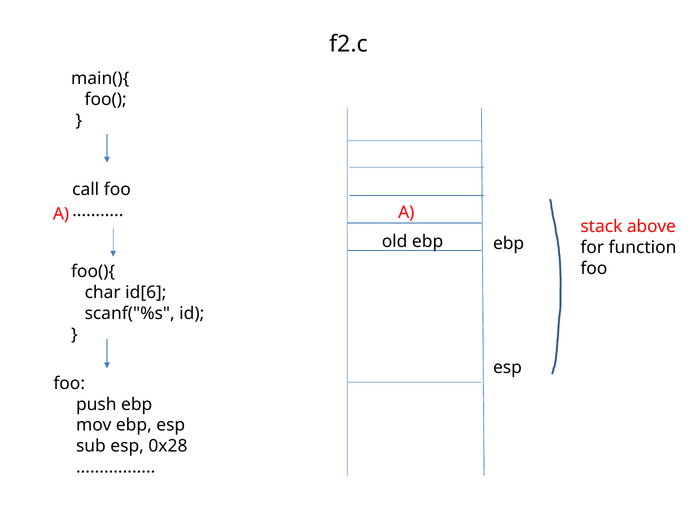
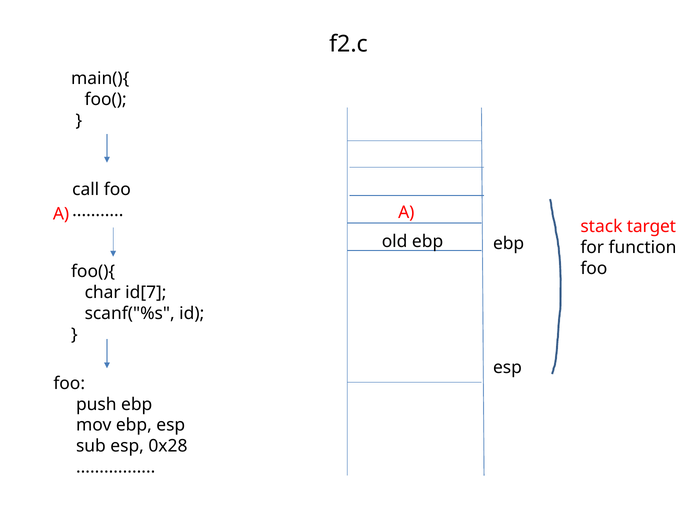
above: above -> target
id[6: id[6 -> id[7
